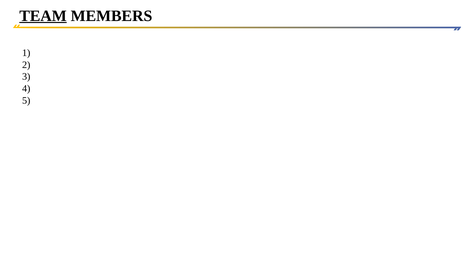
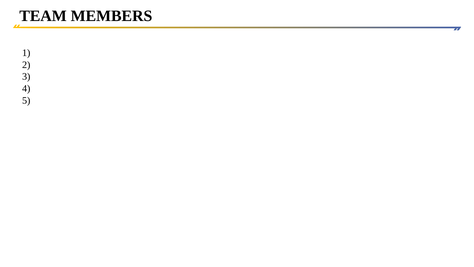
TEAM underline: present -> none
